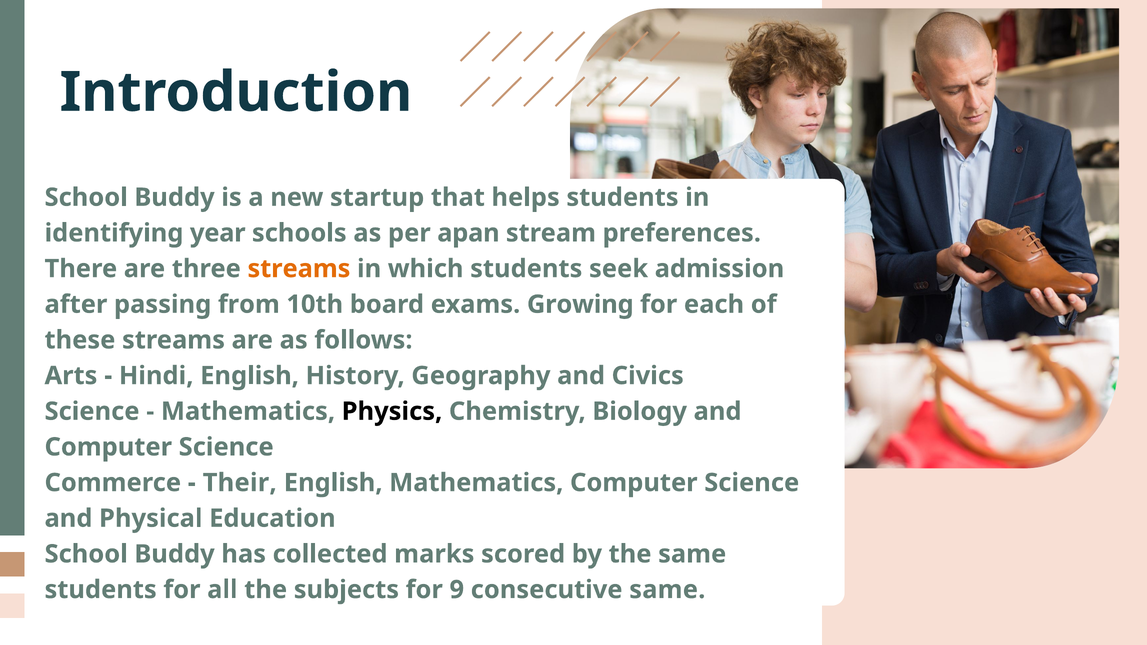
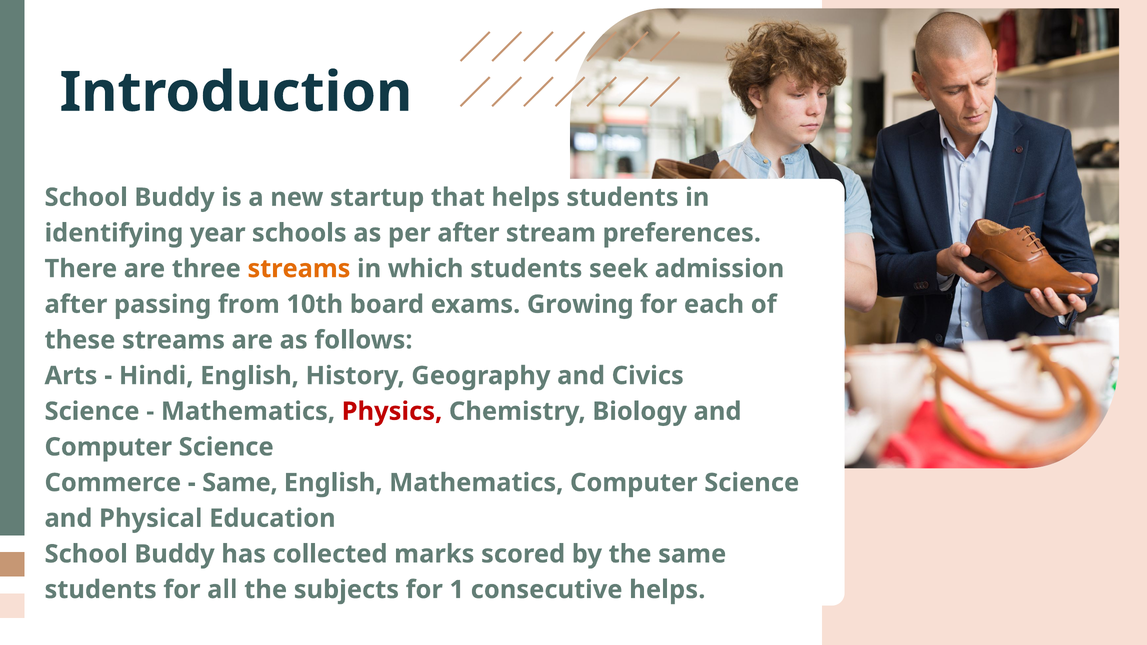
per apan: apan -> after
Physics colour: black -> red
Their at (240, 483): Their -> Same
9: 9 -> 1
consecutive same: same -> helps
